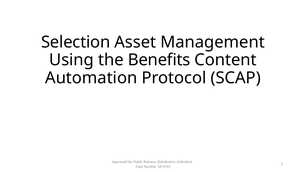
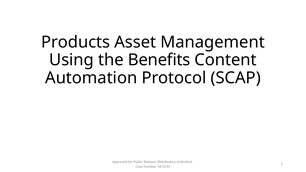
Selection: Selection -> Products
